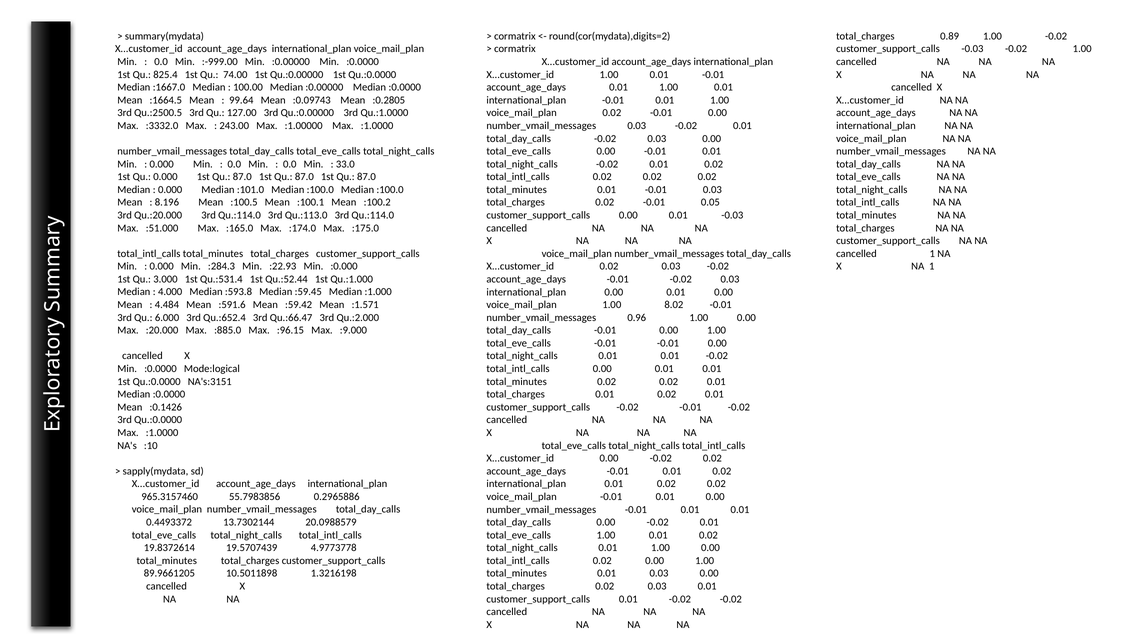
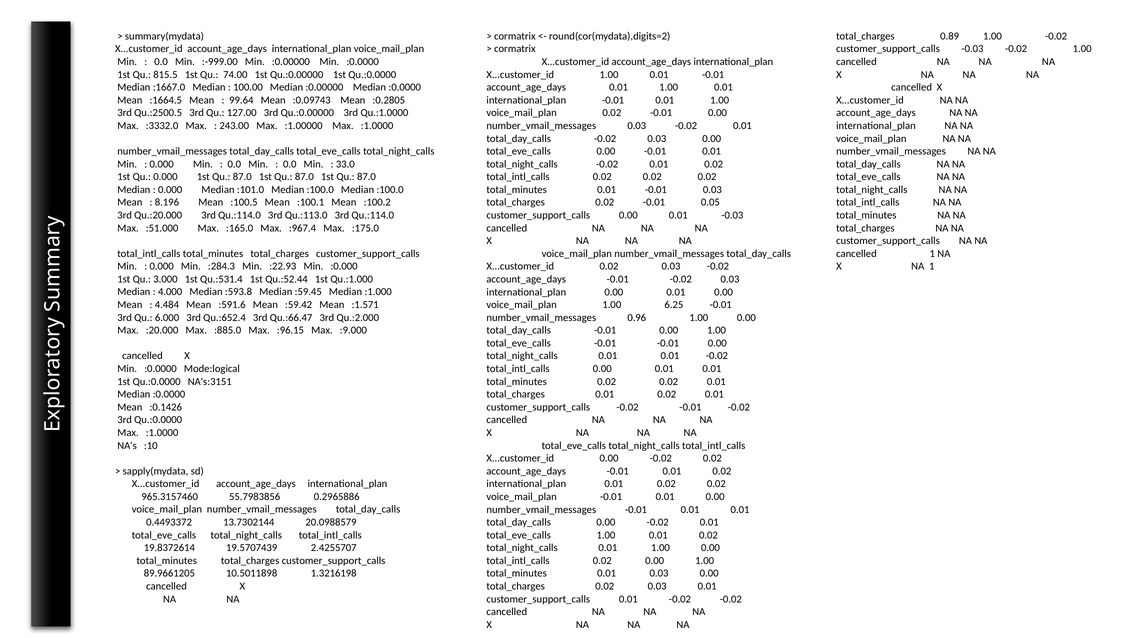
825.4: 825.4 -> 815.5
:174.0: :174.0 -> :967.4
8.02: 8.02 -> 6.25
4.9773778: 4.9773778 -> 2.4255707
